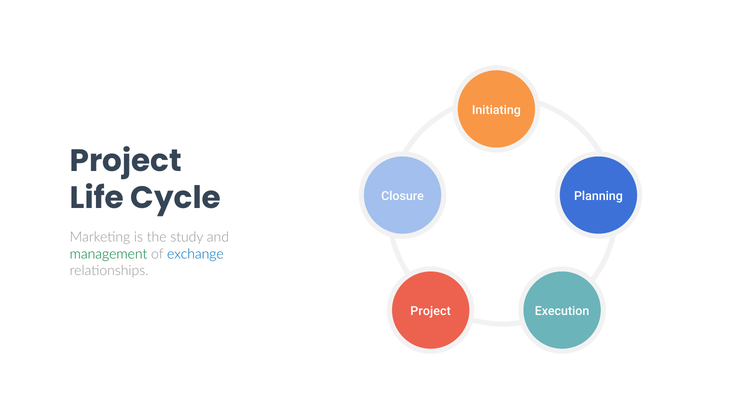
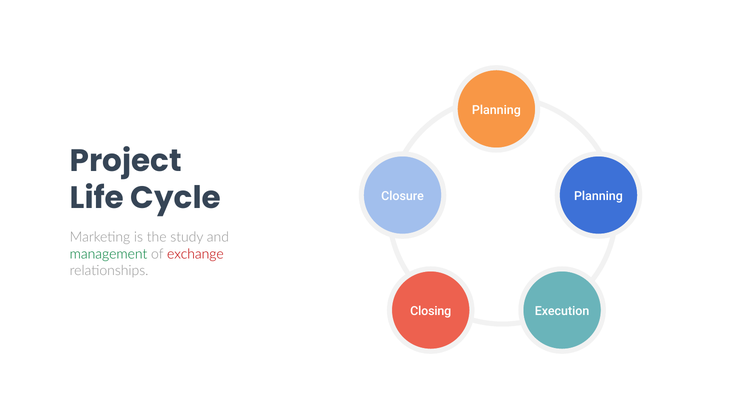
Initiating at (496, 110): Initiating -> Planning
exchange colour: blue -> red
Project at (431, 311): Project -> Closing
